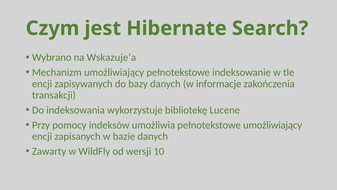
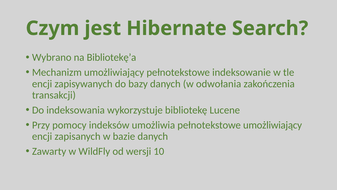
Wskazuje’a: Wskazuje’a -> Bibliotekę’a
informacje: informacje -> odwołania
